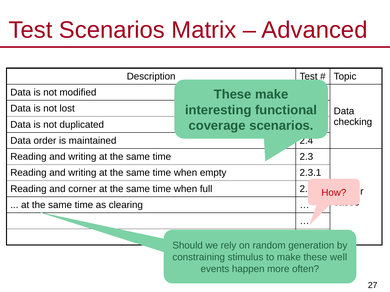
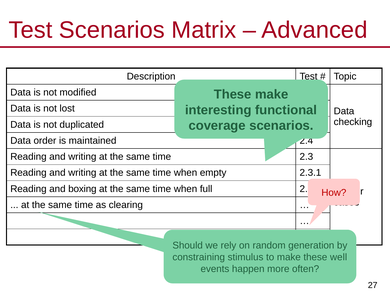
and corner: corner -> boxing
